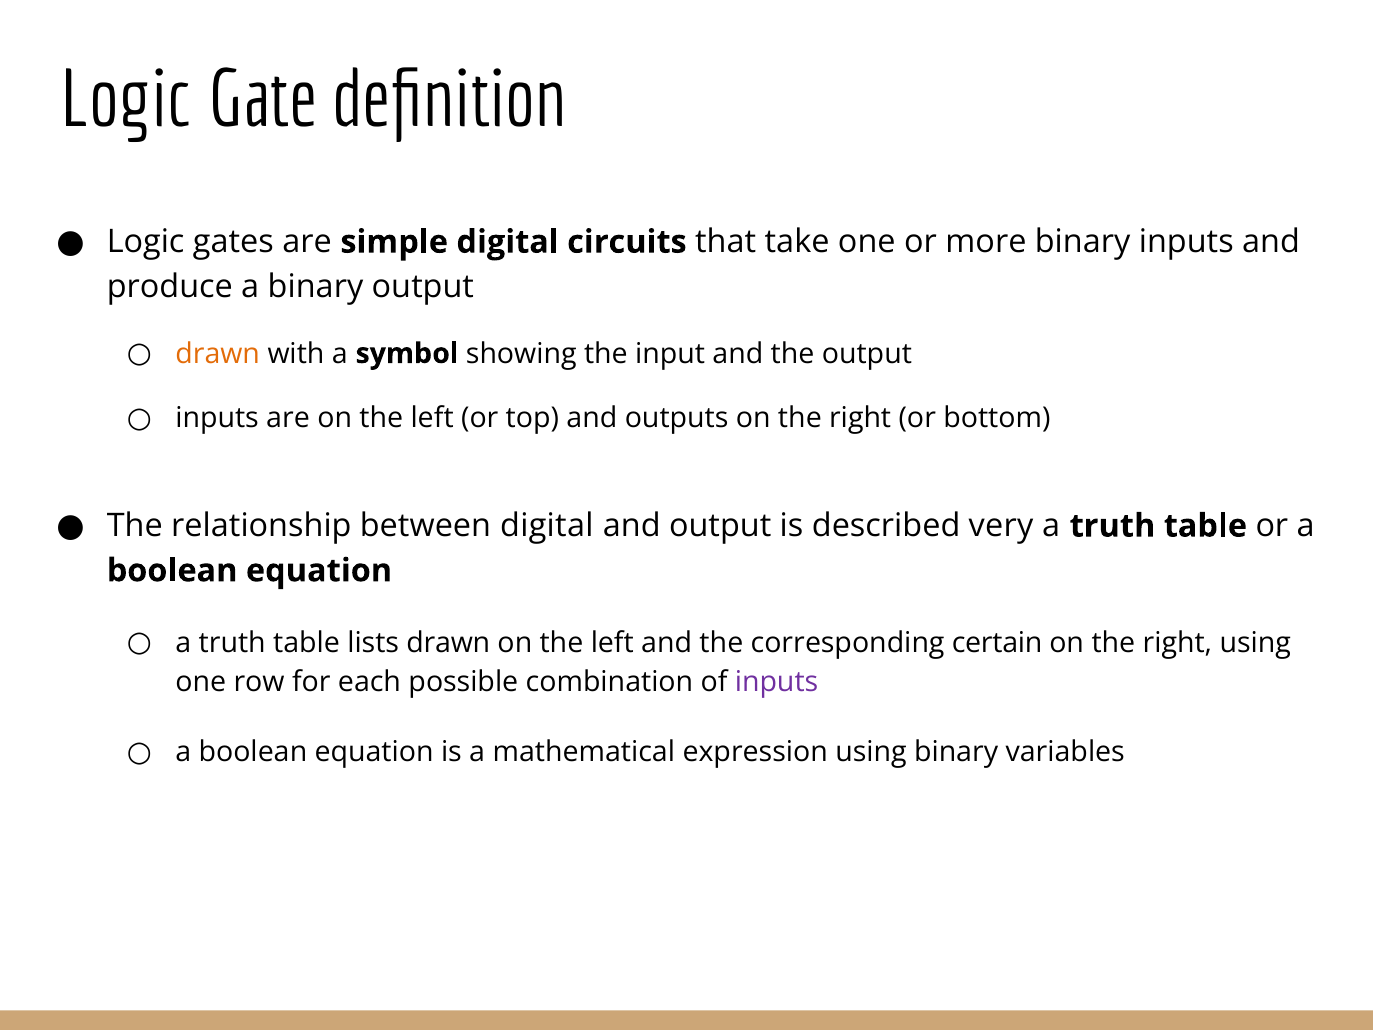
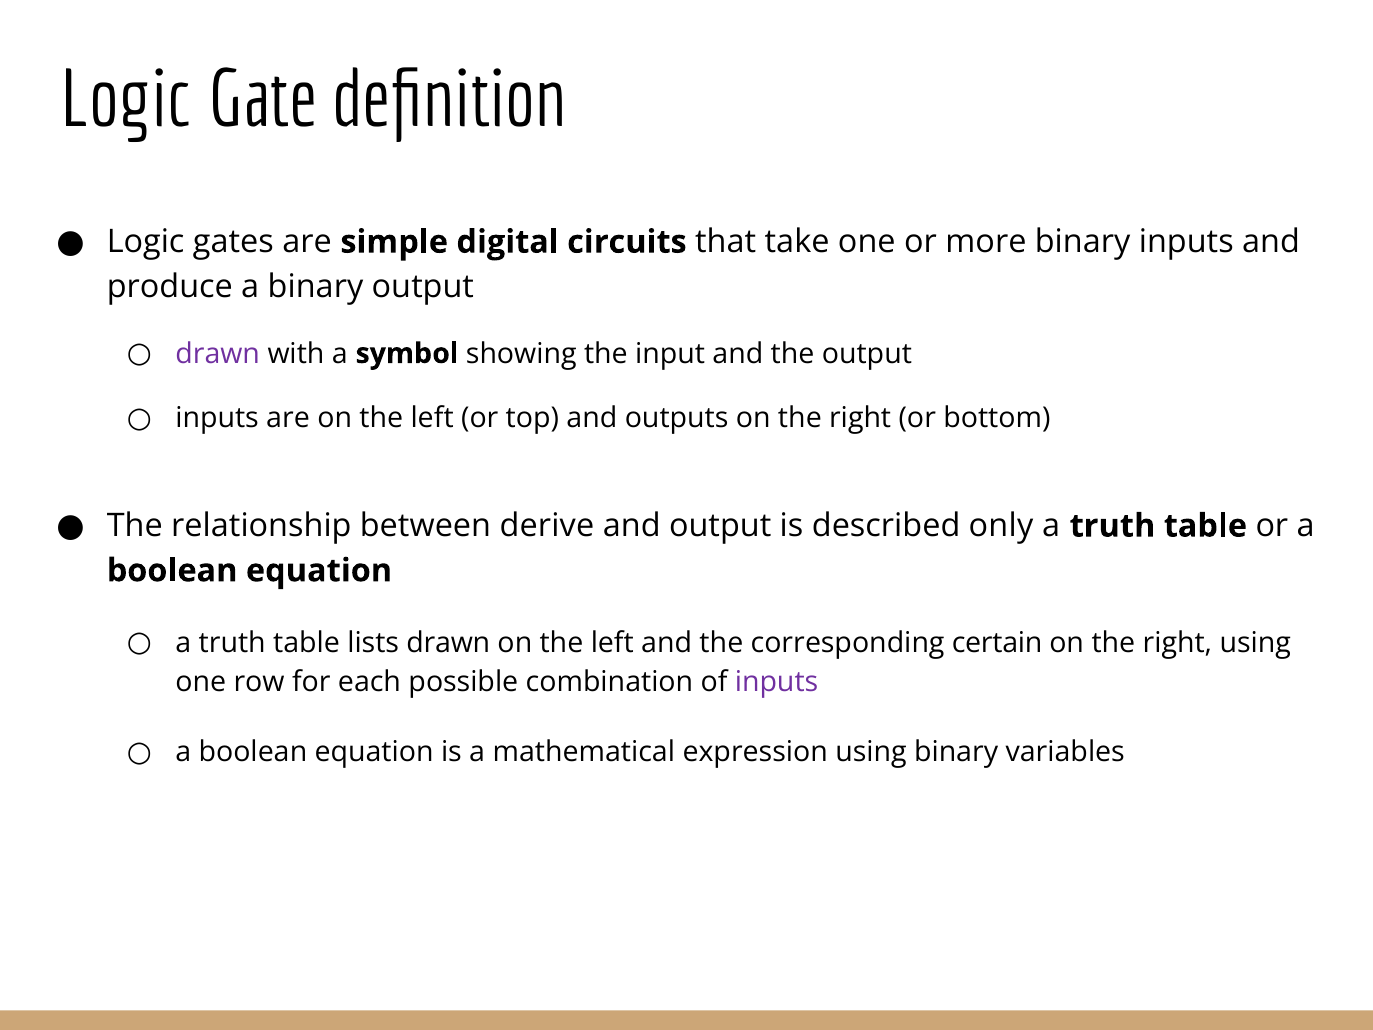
drawn at (218, 353) colour: orange -> purple
between digital: digital -> derive
very: very -> only
